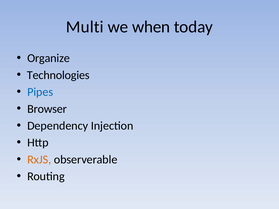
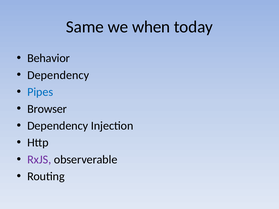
Multi: Multi -> Same
Organize: Organize -> Behavior
Technologies at (58, 75): Technologies -> Dependency
RxJS colour: orange -> purple
